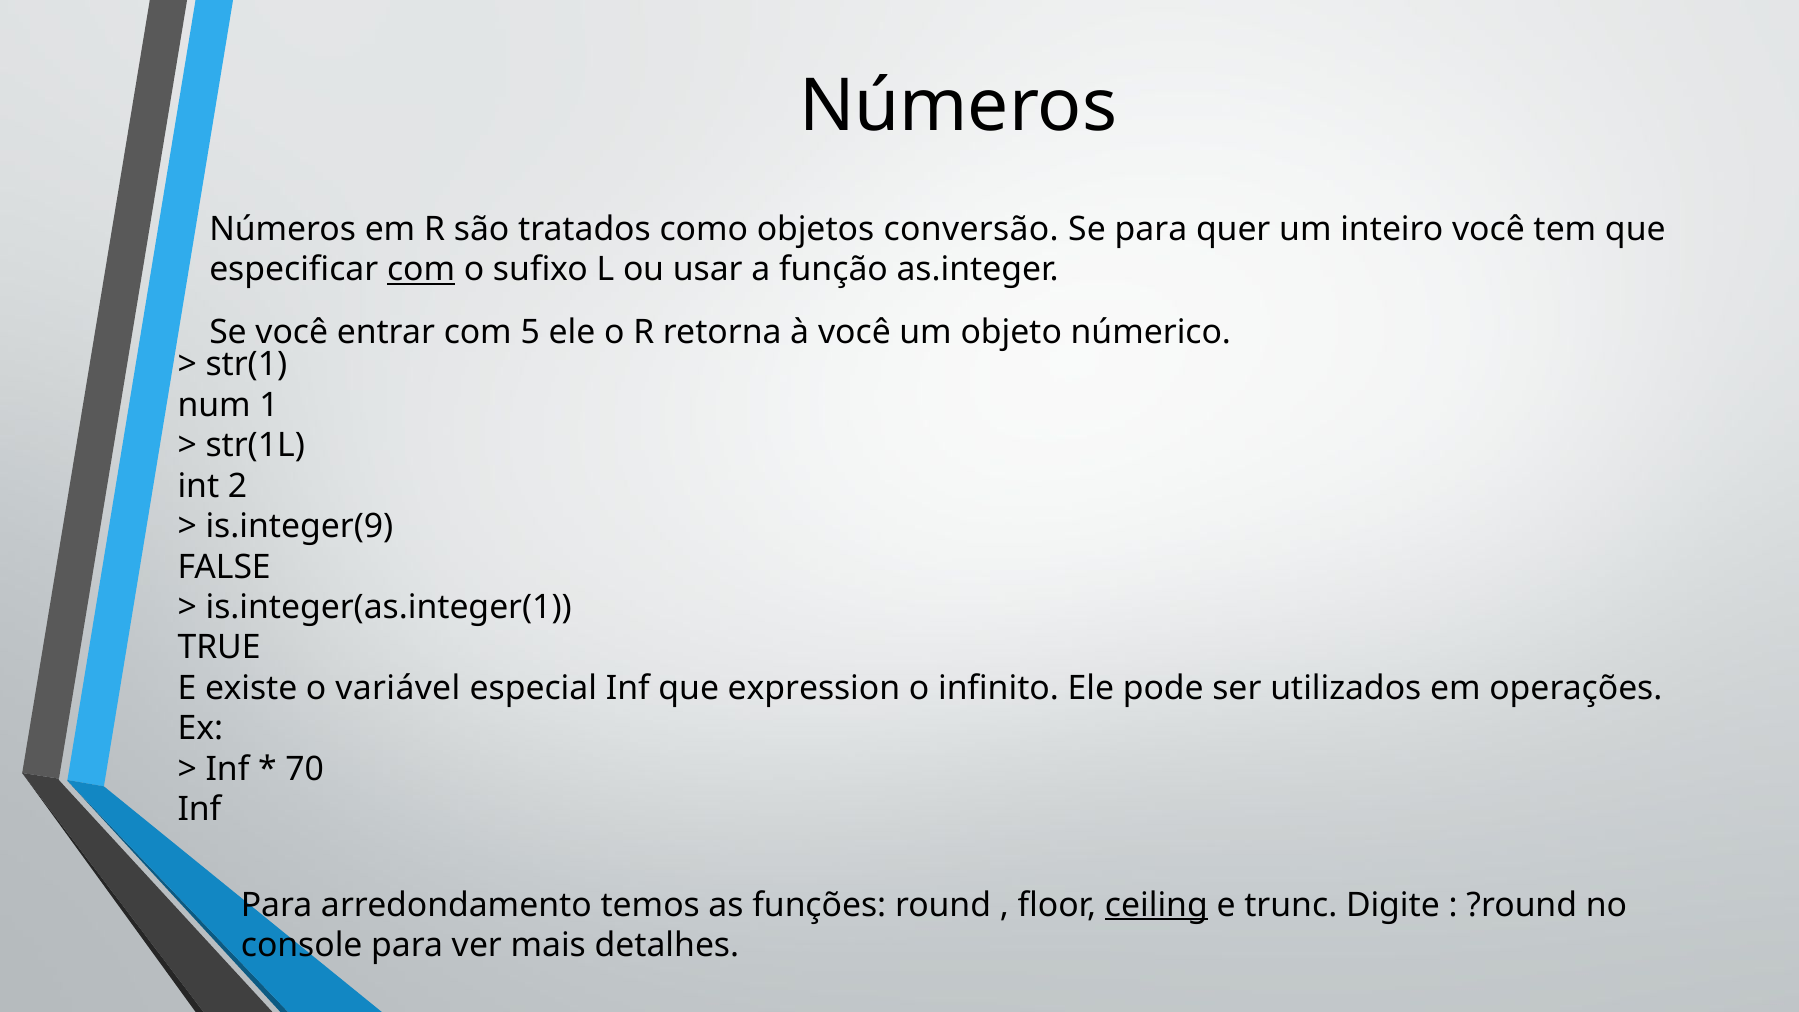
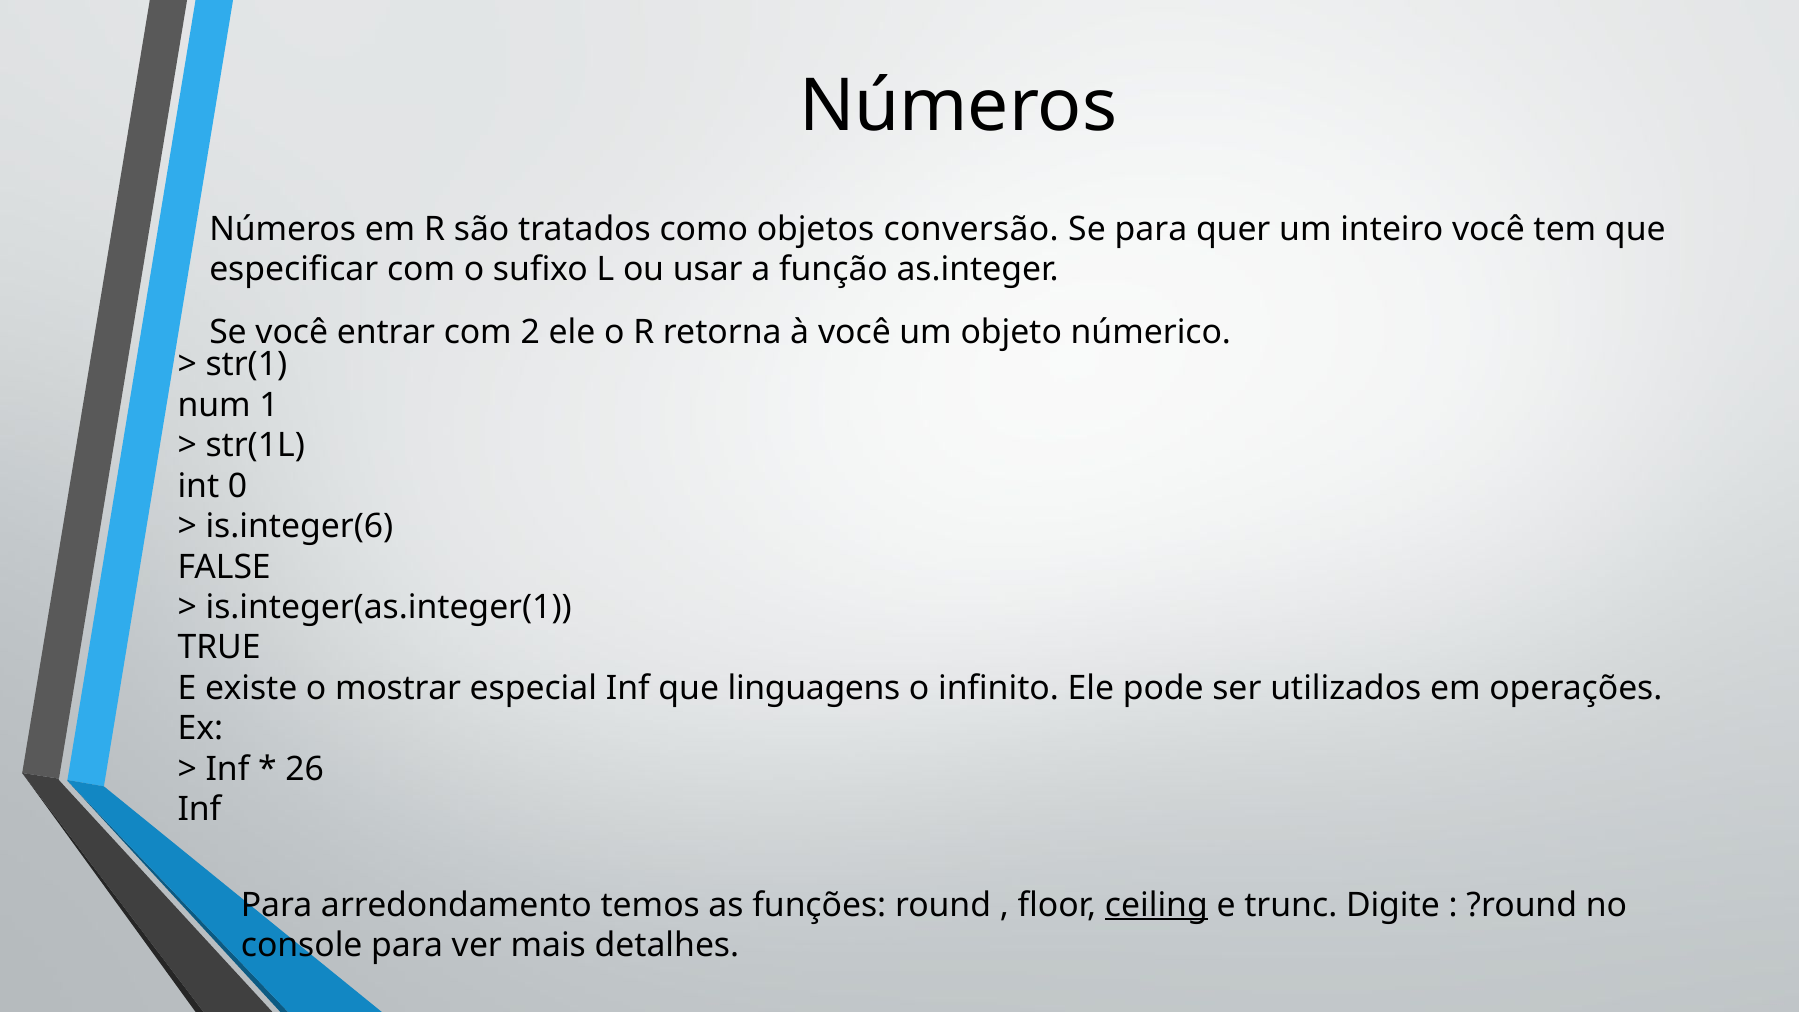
com at (421, 270) underline: present -> none
5: 5 -> 2
2: 2 -> 0
is.integer(9: is.integer(9 -> is.integer(6
variável: variável -> mostrar
expression: expression -> linguagens
70: 70 -> 26
